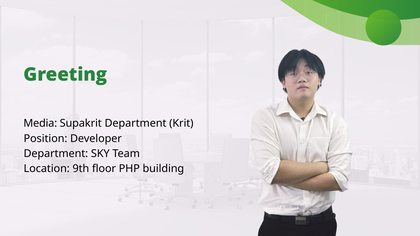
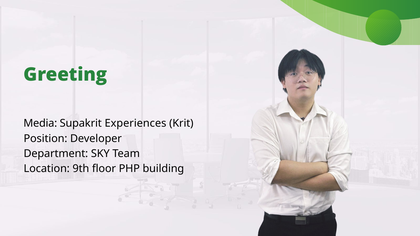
Supakrit Department: Department -> Experiences
